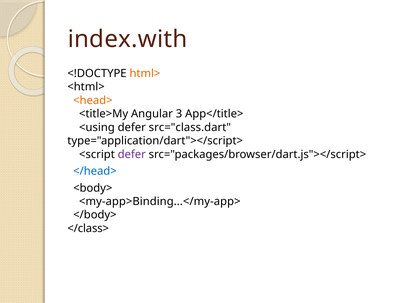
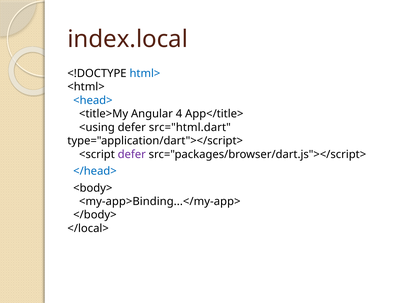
index.with: index.with -> index.local
html> colour: orange -> blue
<head> colour: orange -> blue
3: 3 -> 4
src="class.dart: src="class.dart -> src="html.dart
</class>: </class> -> </local>
